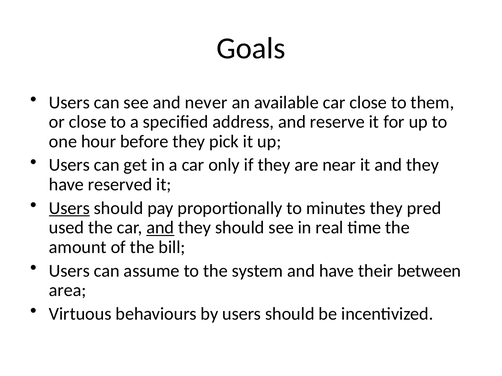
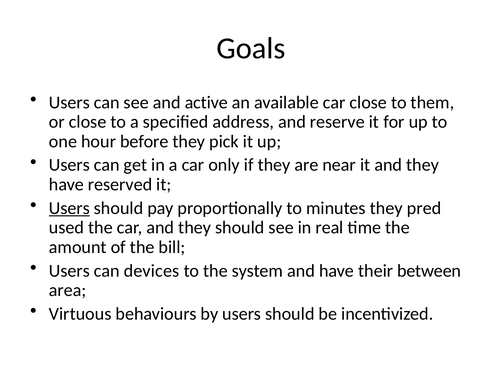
never: never -> active
and at (160, 228) underline: present -> none
assume: assume -> devices
